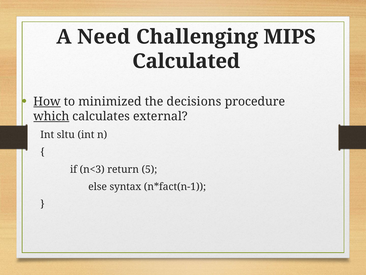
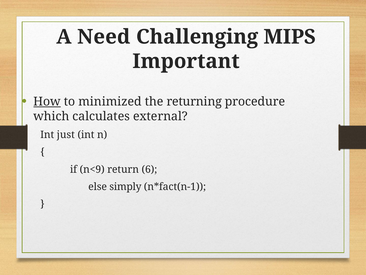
Calculated: Calculated -> Important
decisions: decisions -> returning
which underline: present -> none
sltu: sltu -> just
n<3: n<3 -> n<9
5: 5 -> 6
syntax: syntax -> simply
